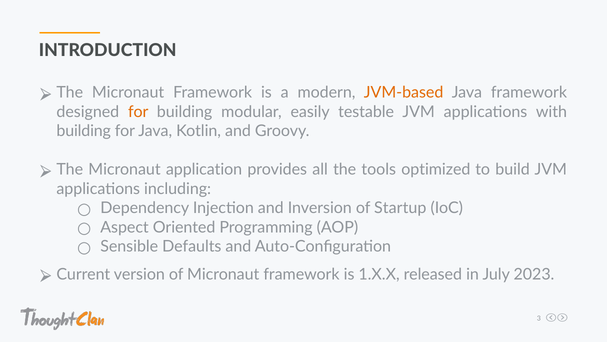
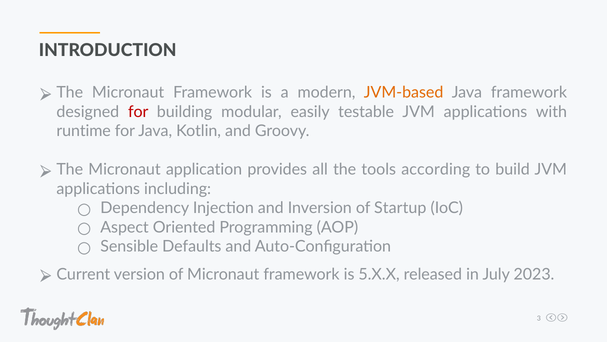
for at (138, 112) colour: orange -> red
building at (84, 131): building -> runtime
optimized: optimized -> according
1.X.X: 1.X.X -> 5.X.X
